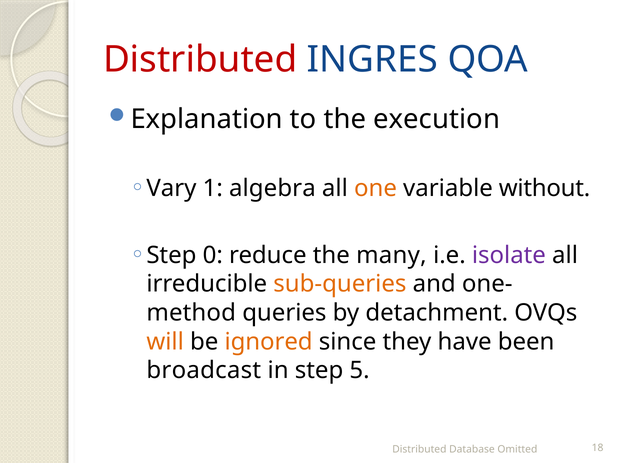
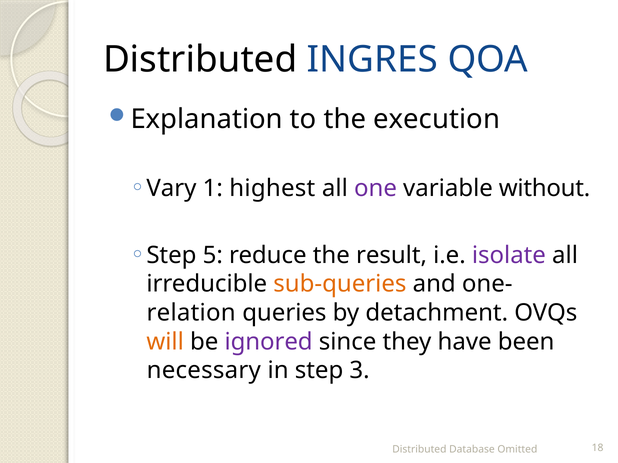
Distributed at (200, 60) colour: red -> black
algebra: algebra -> highest
one colour: orange -> purple
0: 0 -> 5
many: many -> result
method: method -> relation
ignored colour: orange -> purple
broadcast: broadcast -> necessary
5: 5 -> 3
